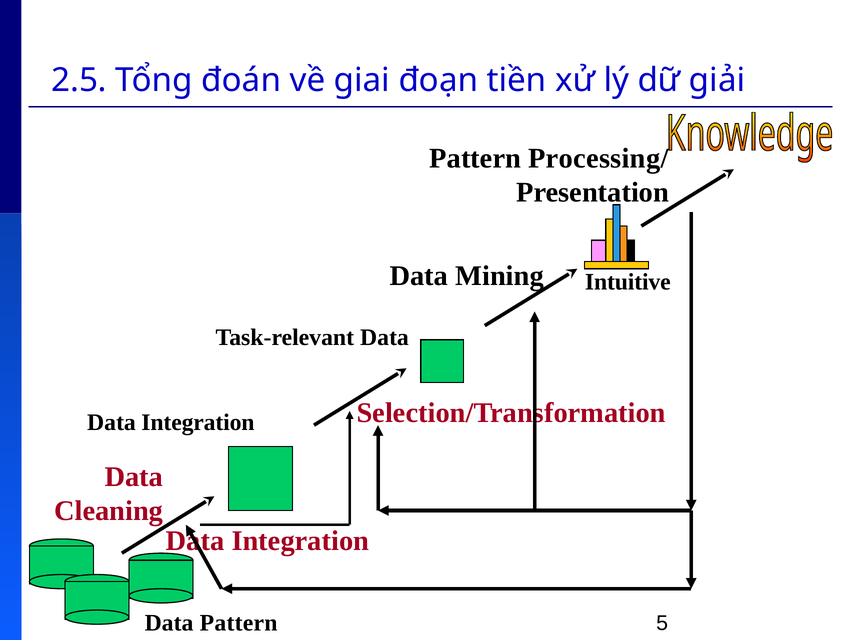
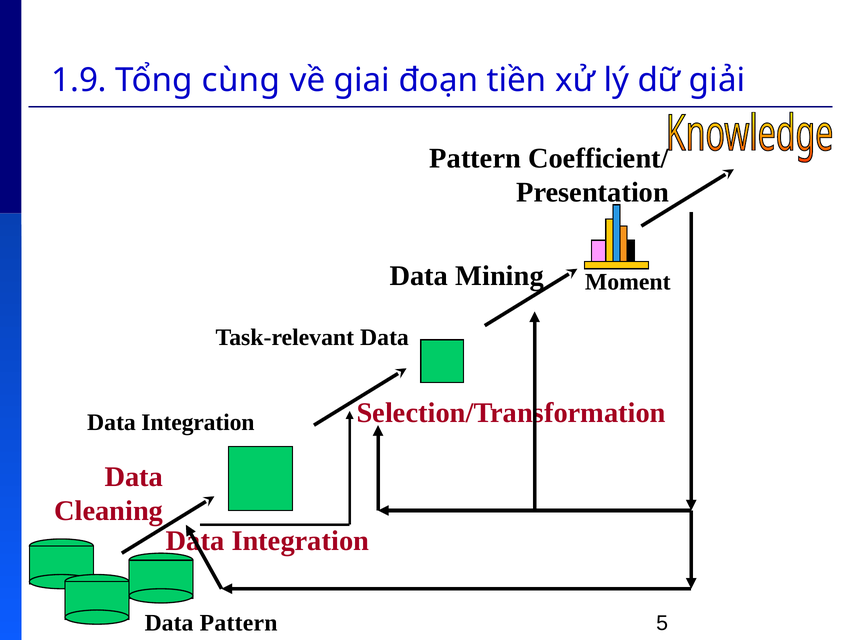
2.5: 2.5 -> 1.9
đoán: đoán -> cùng
Processing/: Processing/ -> Coefficient/
Intuitive: Intuitive -> Moment
